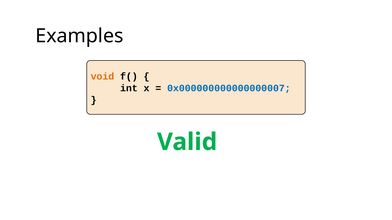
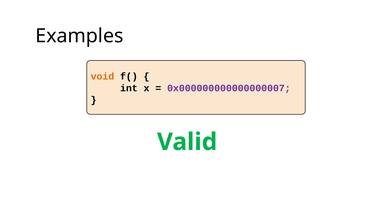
0x000000000000000007 colour: blue -> purple
